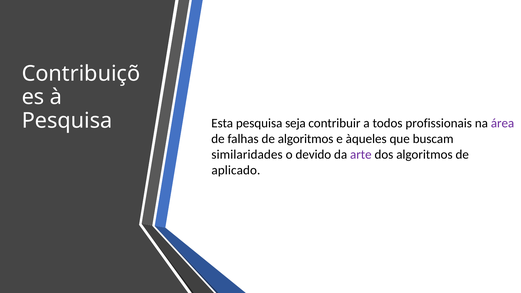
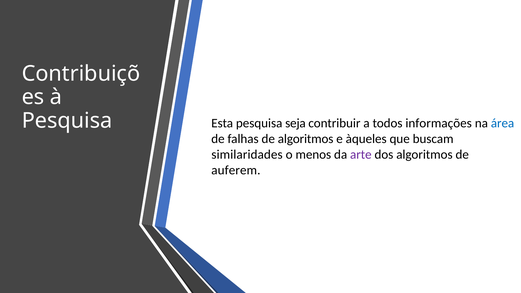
profissionais: profissionais -> informações
área colour: purple -> blue
devido: devido -> menos
aplicado: aplicado -> auferem
